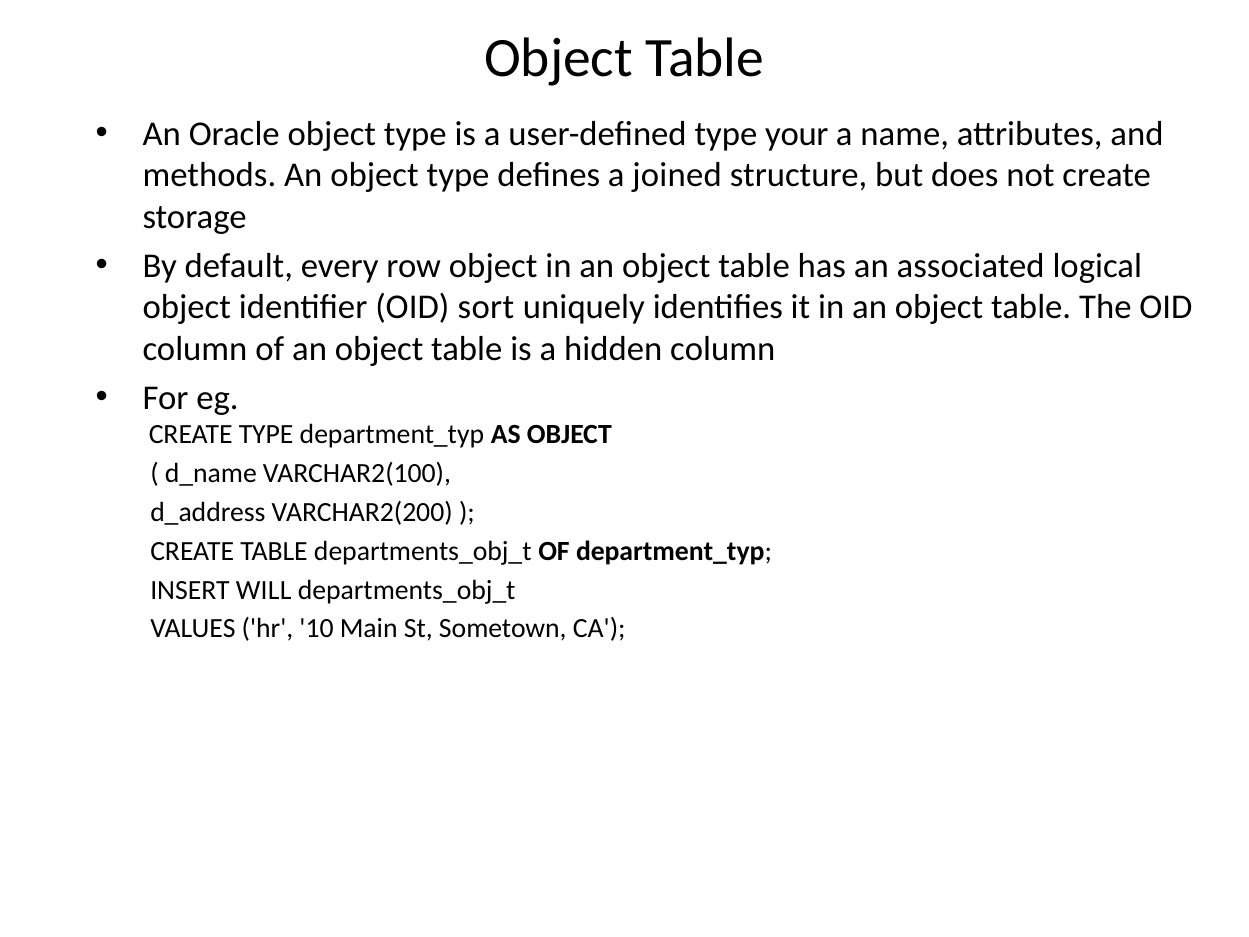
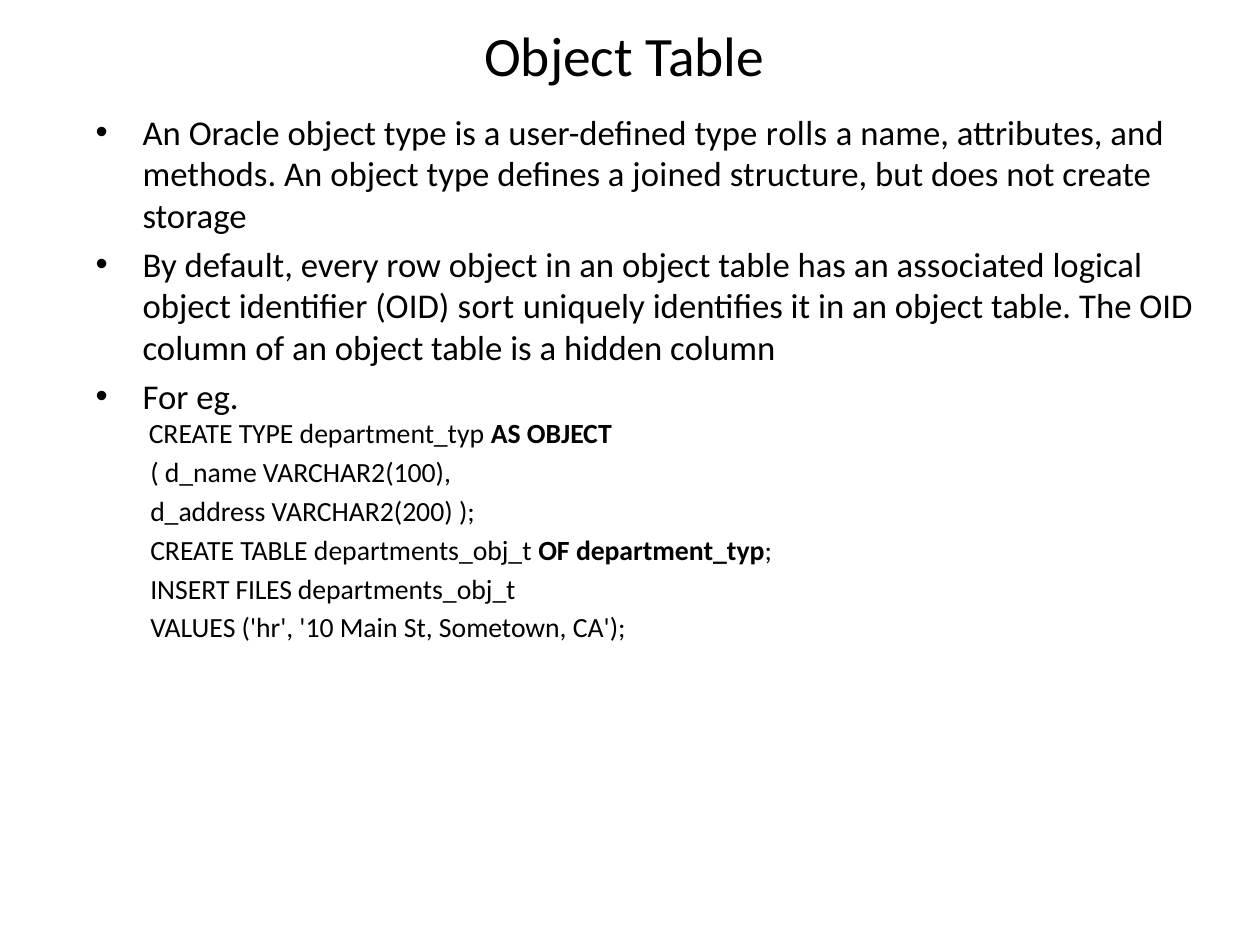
your: your -> rolls
WILL: WILL -> FILES
